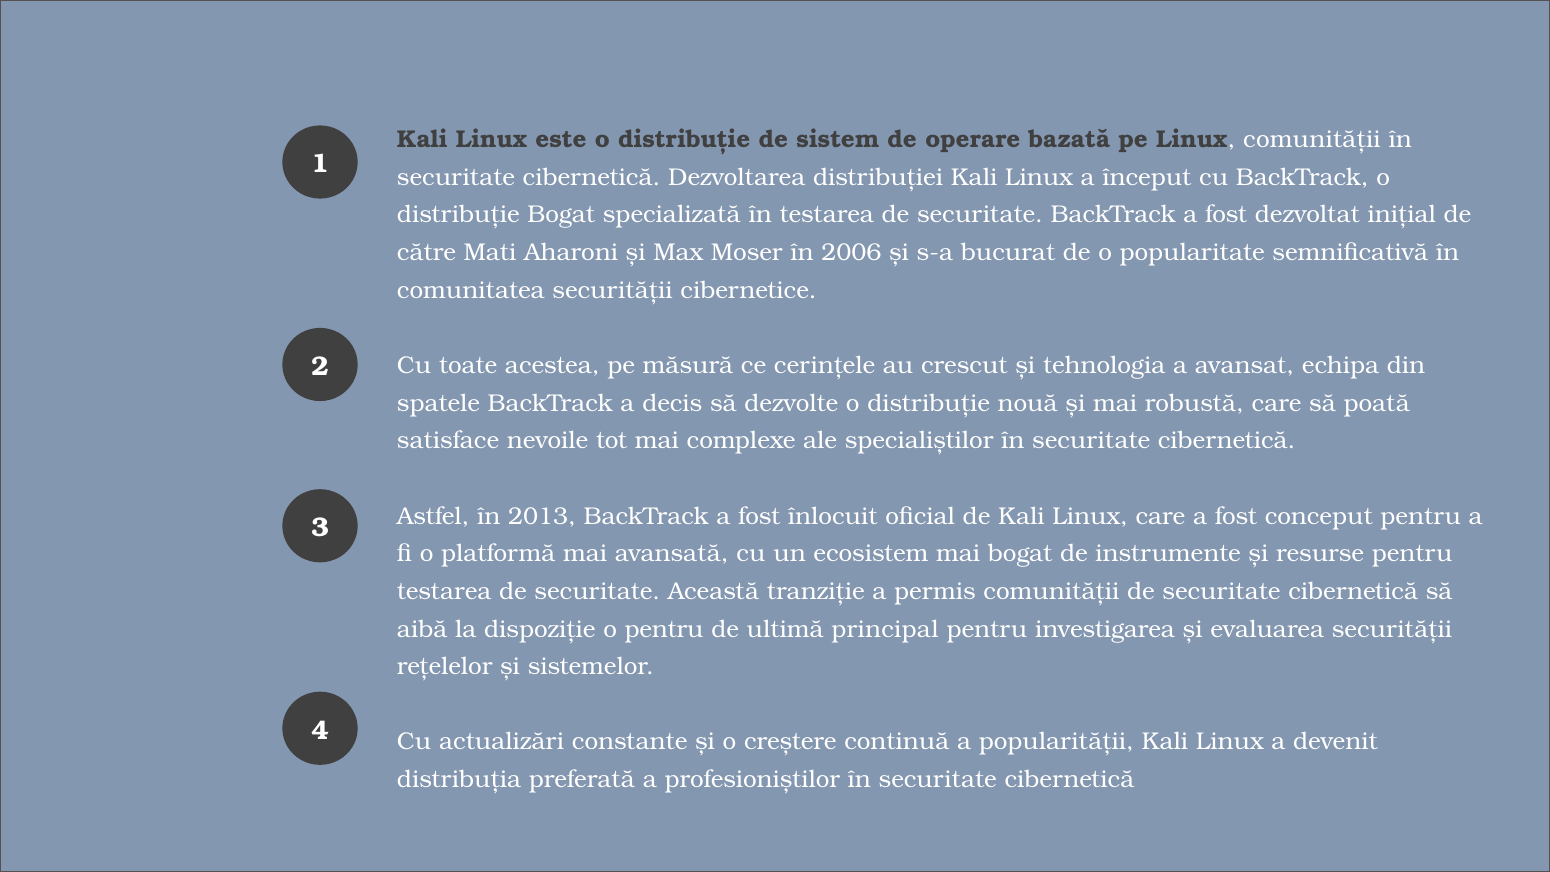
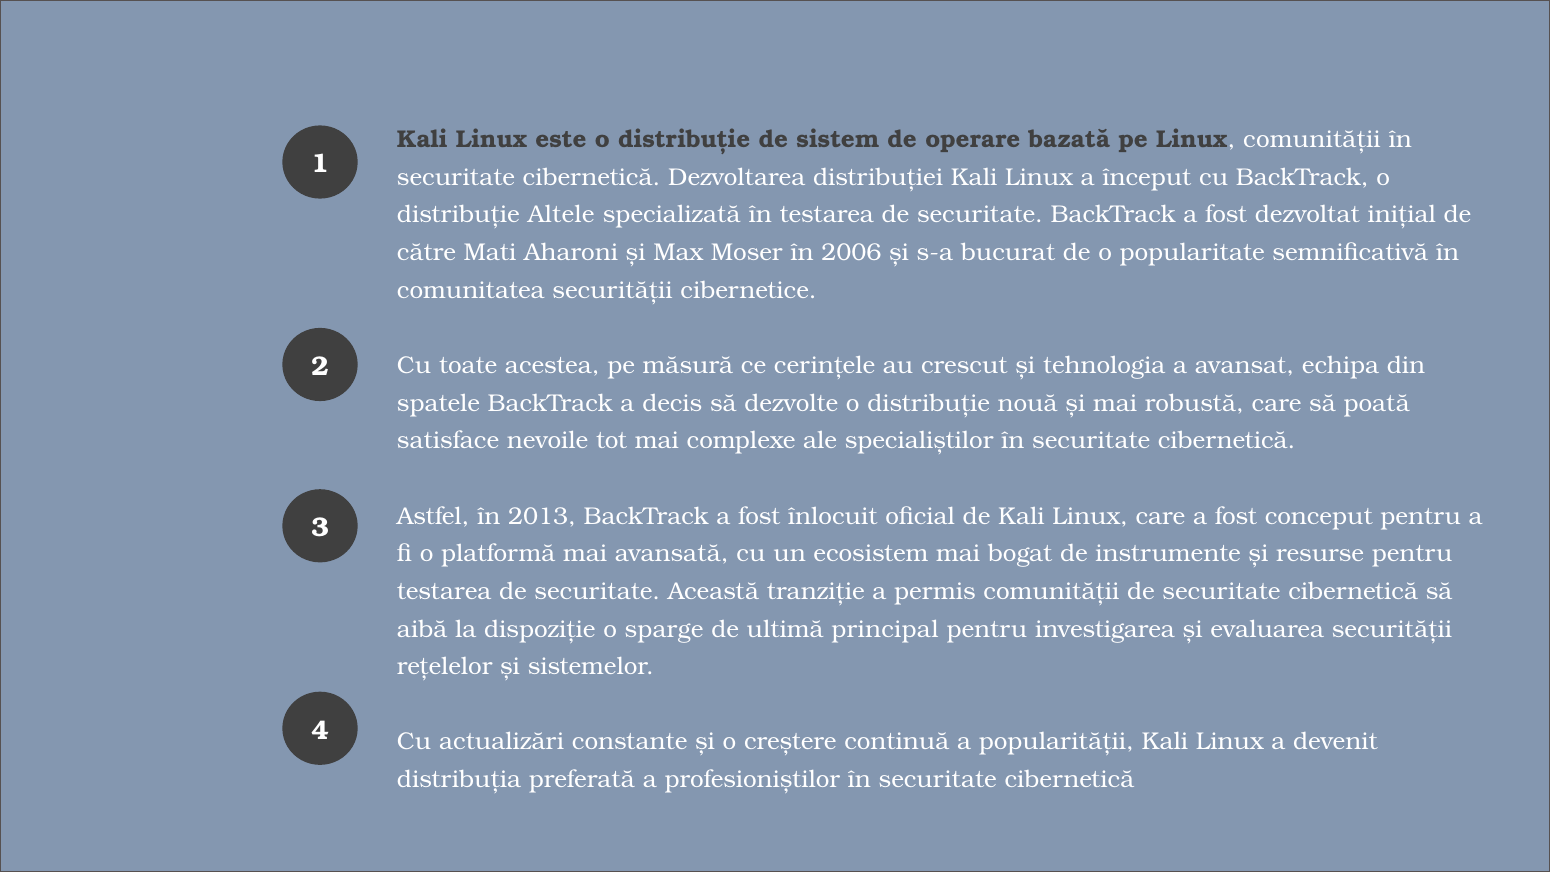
distribuție Bogat: Bogat -> Altele
o pentru: pentru -> sparge
